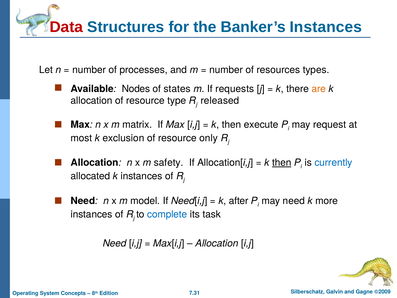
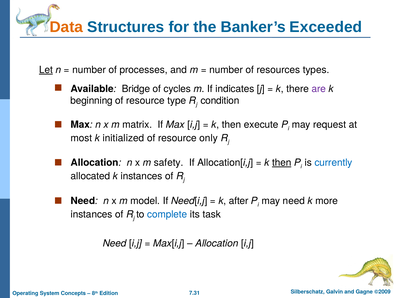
Data colour: red -> orange
Banker’s Instances: Instances -> Exceeded
Let underline: none -> present
Nodes: Nodes -> Bridge
states: states -> cycles
requests: requests -> indicates
are colour: orange -> purple
allocation at (92, 101): allocation -> beginning
released: released -> condition
exclusion: exclusion -> initialized
